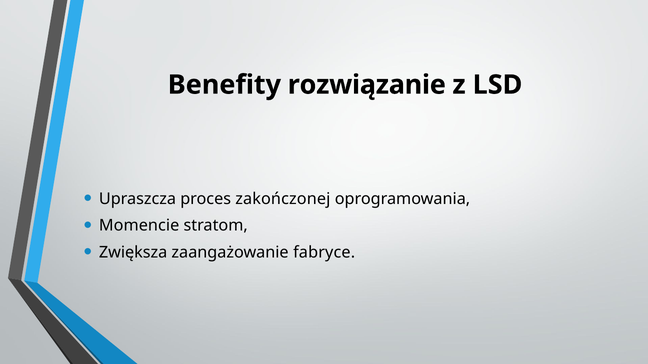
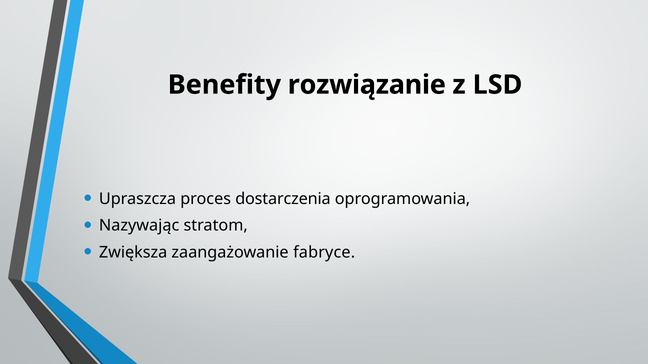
zakończonej: zakończonej -> dostarczenia
Momencie: Momencie -> Nazywając
